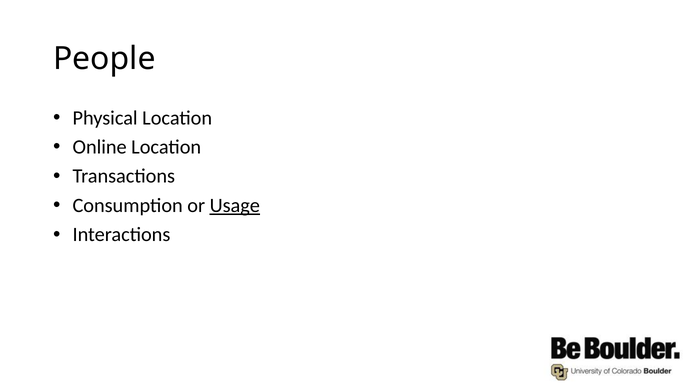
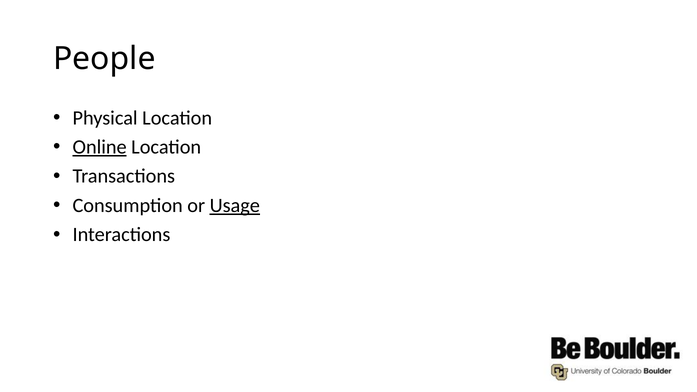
Online underline: none -> present
